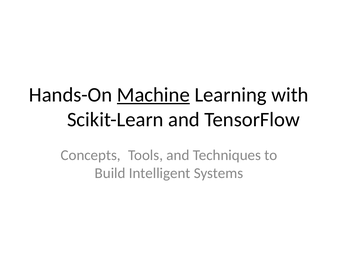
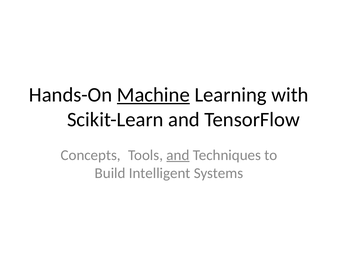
and at (178, 155) underline: none -> present
